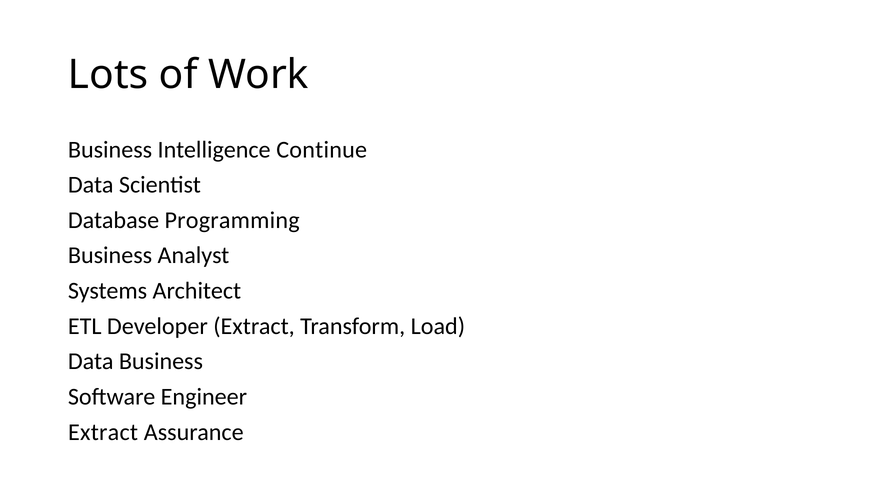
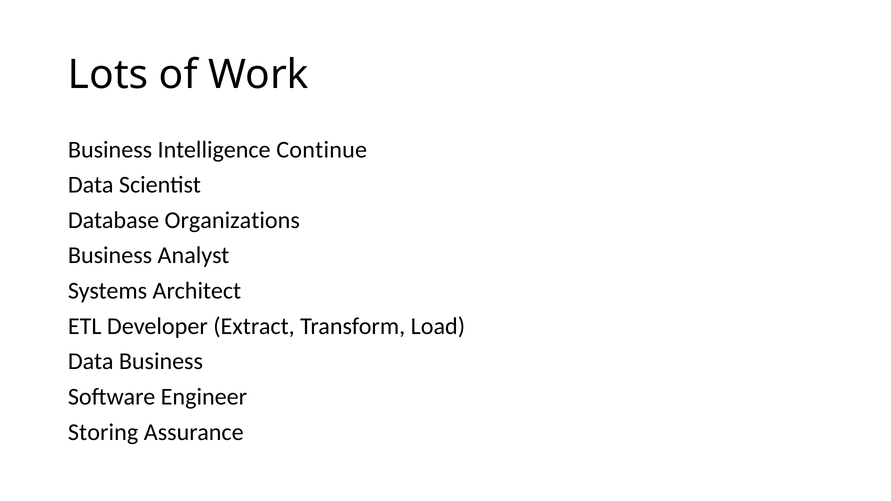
Programming: Programming -> Organizations
Extract at (103, 432): Extract -> Storing
